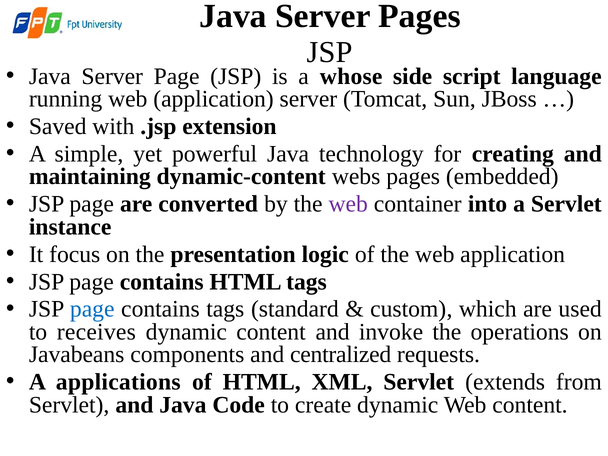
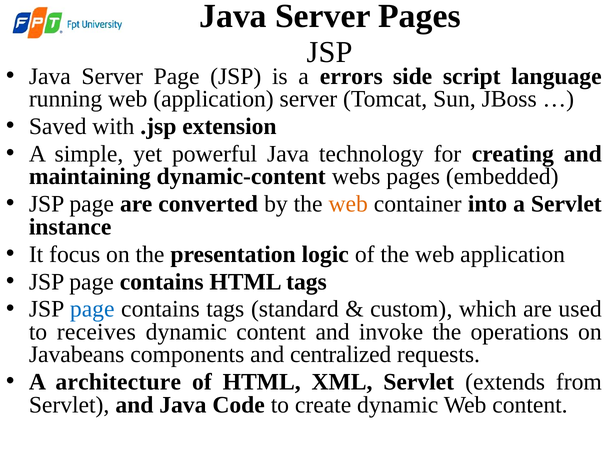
whose: whose -> errors
web at (348, 204) colour: purple -> orange
applications: applications -> architecture
